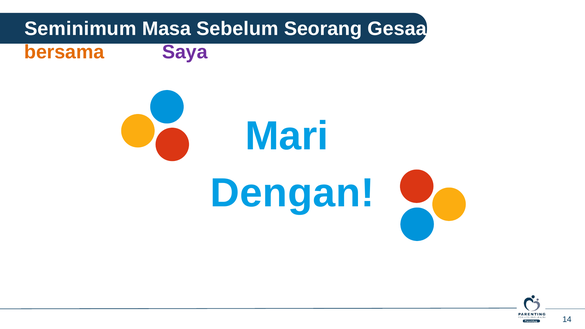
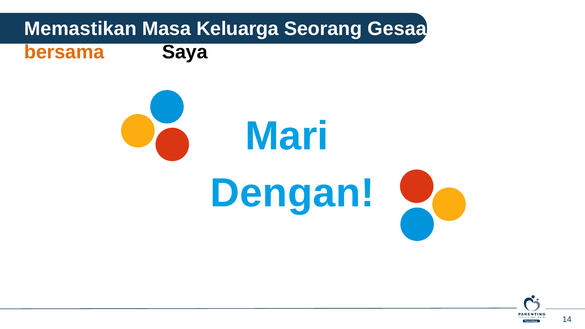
Seminimum: Seminimum -> Memastikan
Sebelum: Sebelum -> Keluarga
Saya colour: purple -> black
